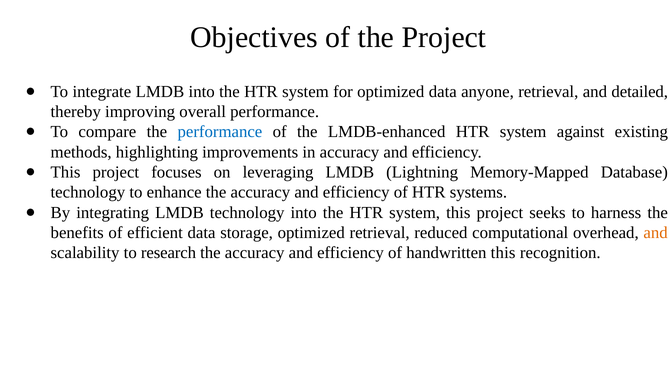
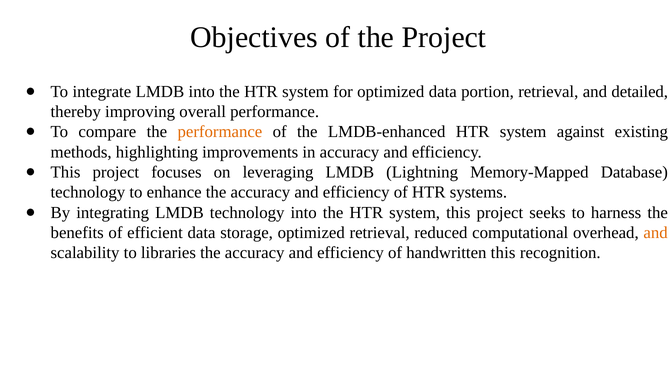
anyone: anyone -> portion
performance at (220, 132) colour: blue -> orange
research: research -> libraries
